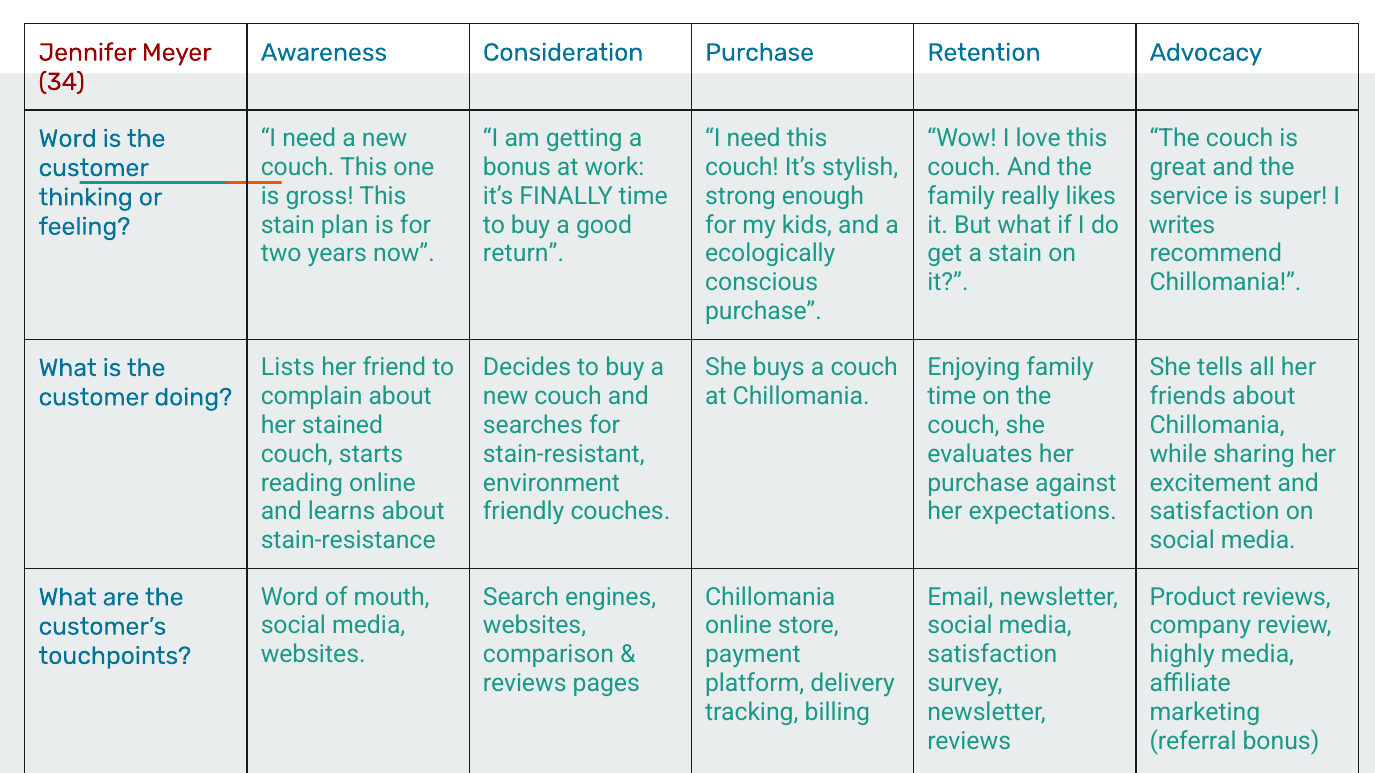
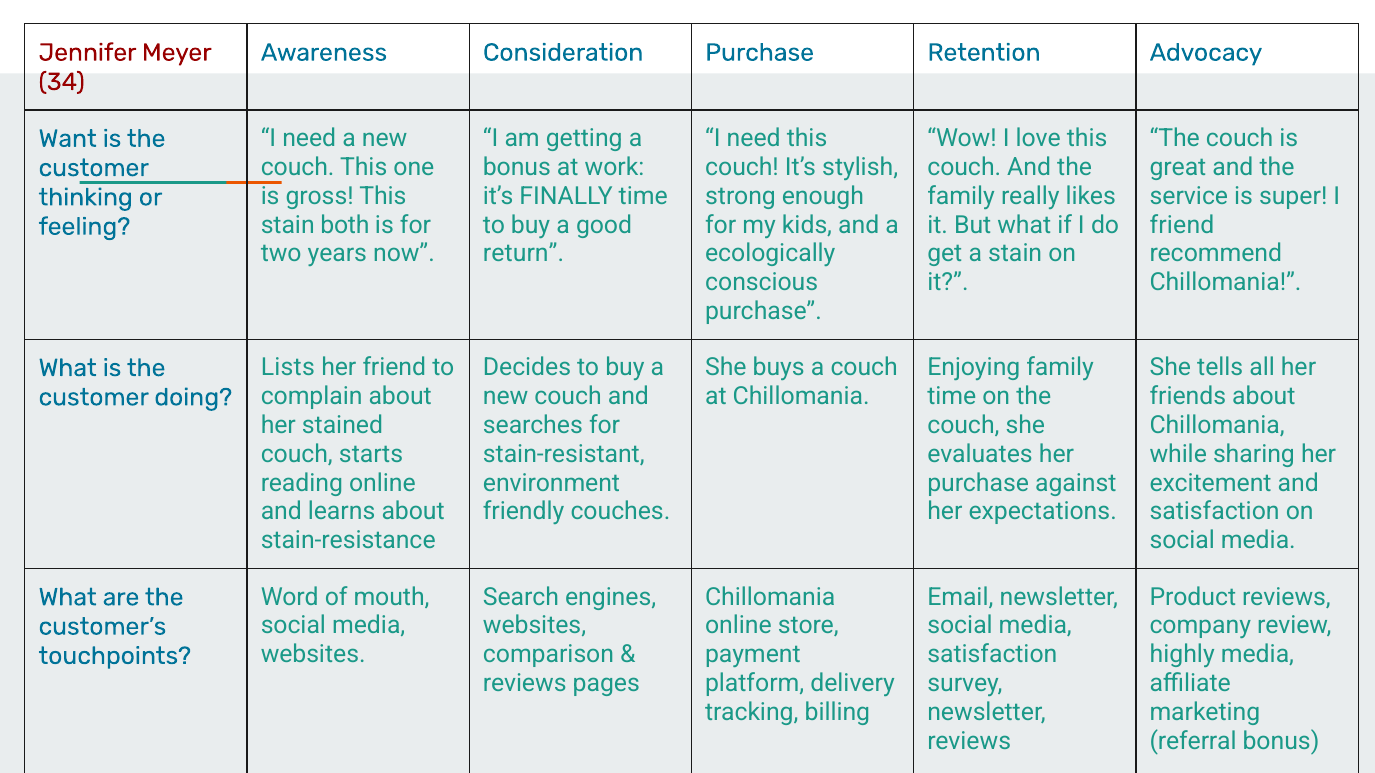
Word at (68, 139): Word -> Want
plan: plan -> both
writes at (1182, 225): writes -> friend
